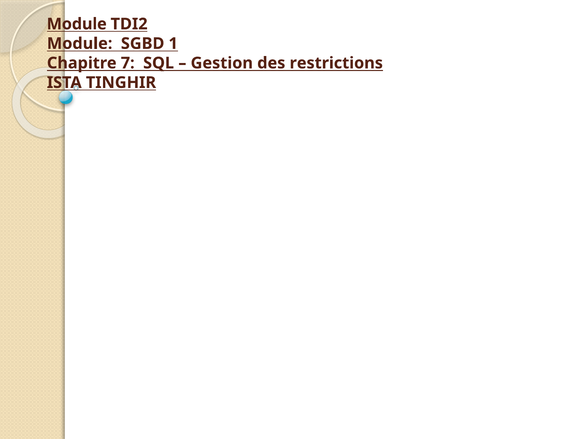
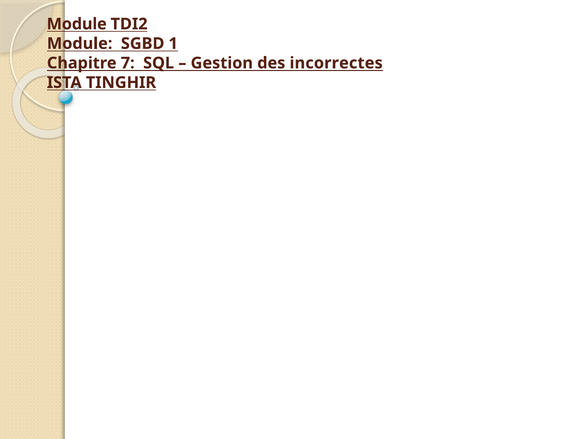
restrictions: restrictions -> incorrectes
